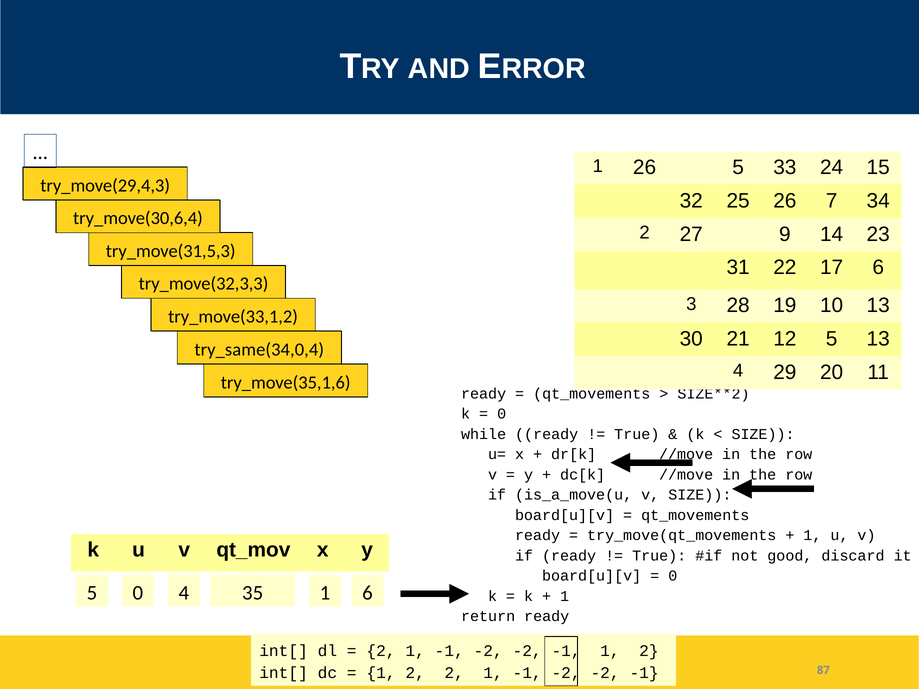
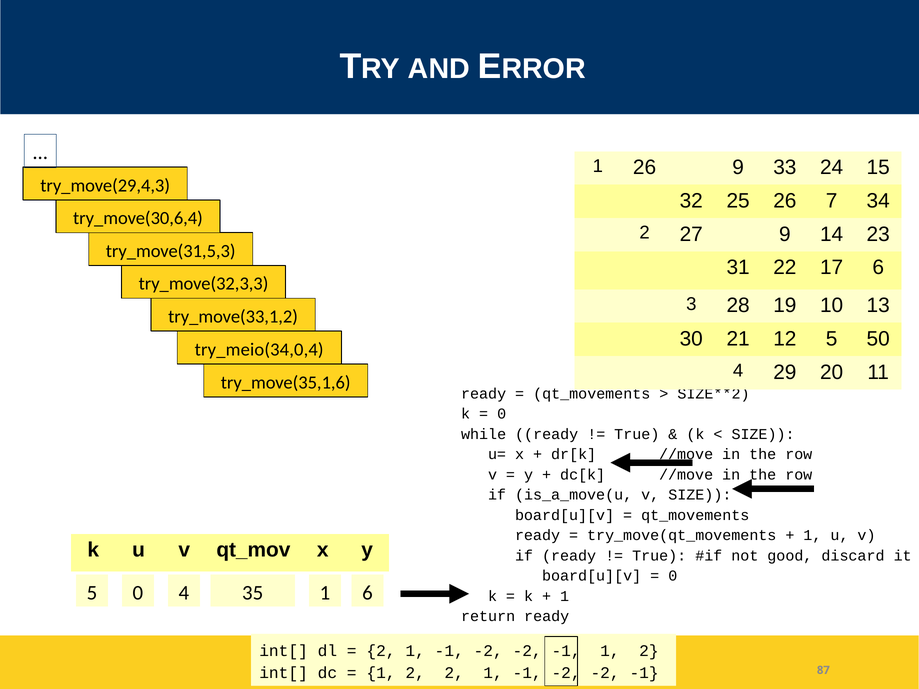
26 5: 5 -> 9
5 13: 13 -> 50
try_same(34,0,4: try_same(34,0,4 -> try_meio(34,0,4
